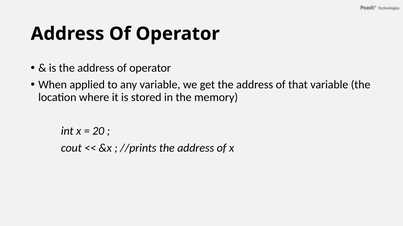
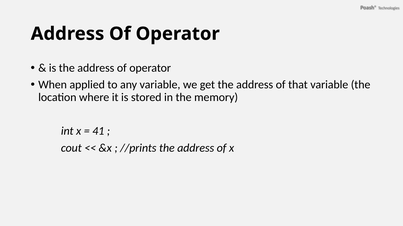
20: 20 -> 41
